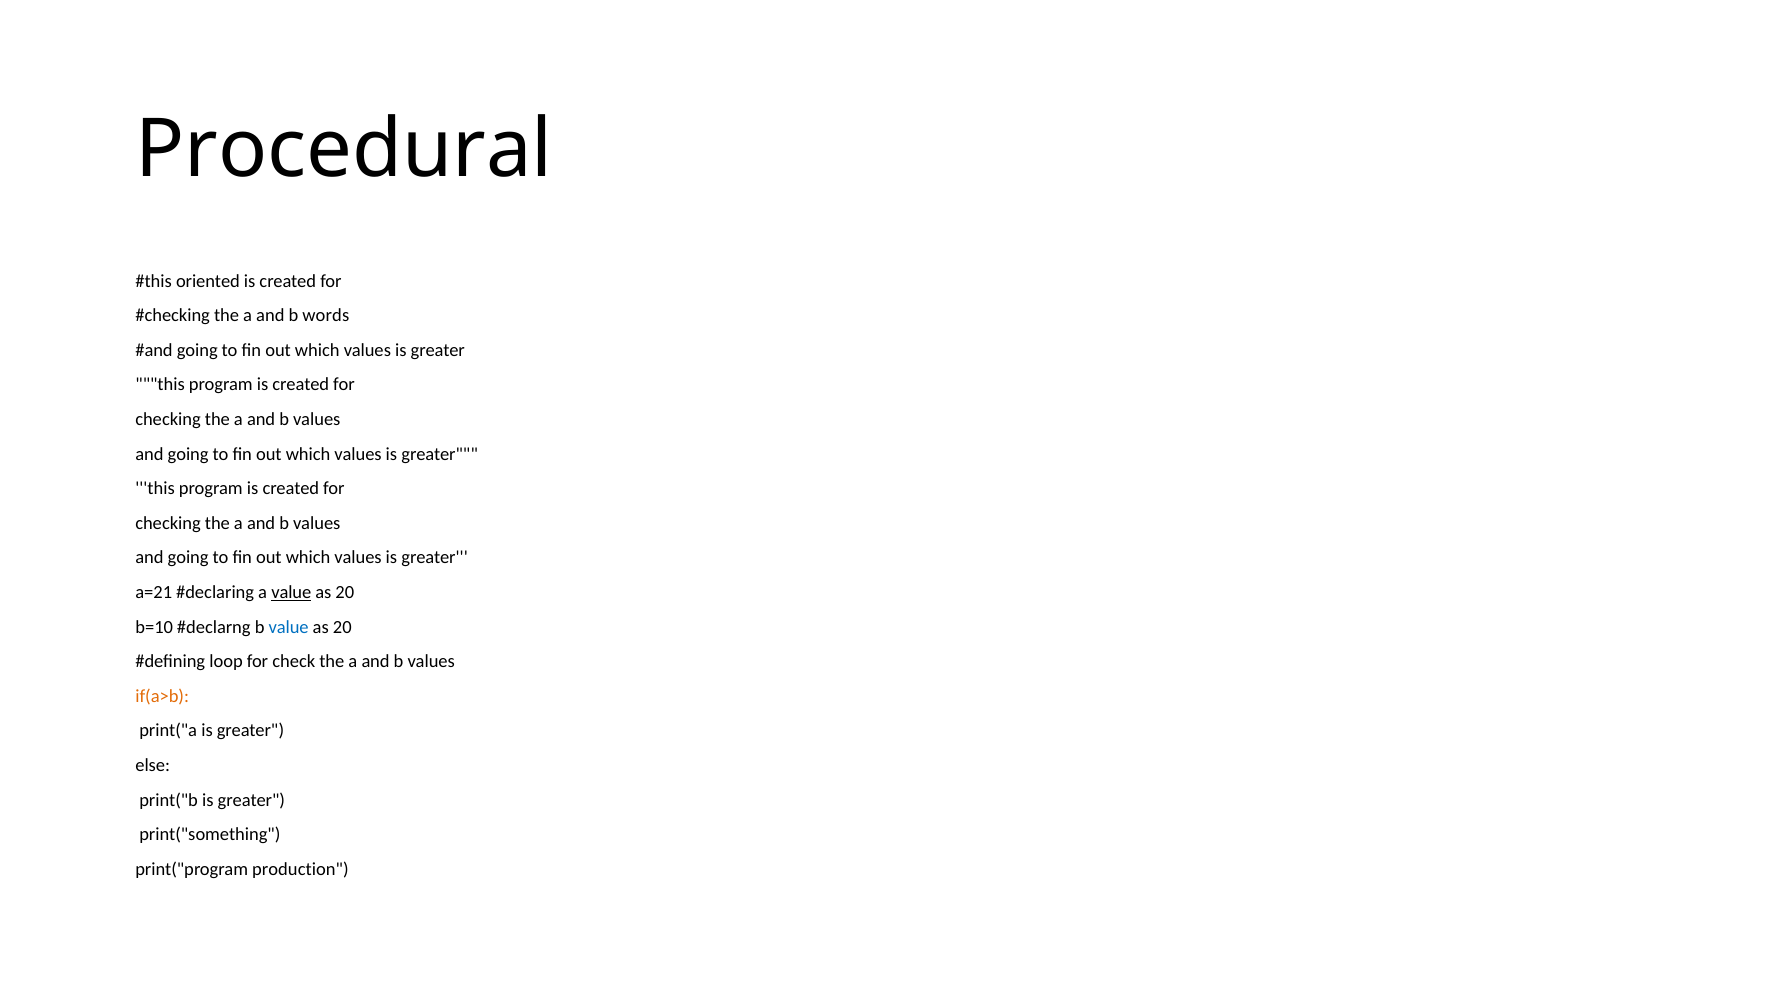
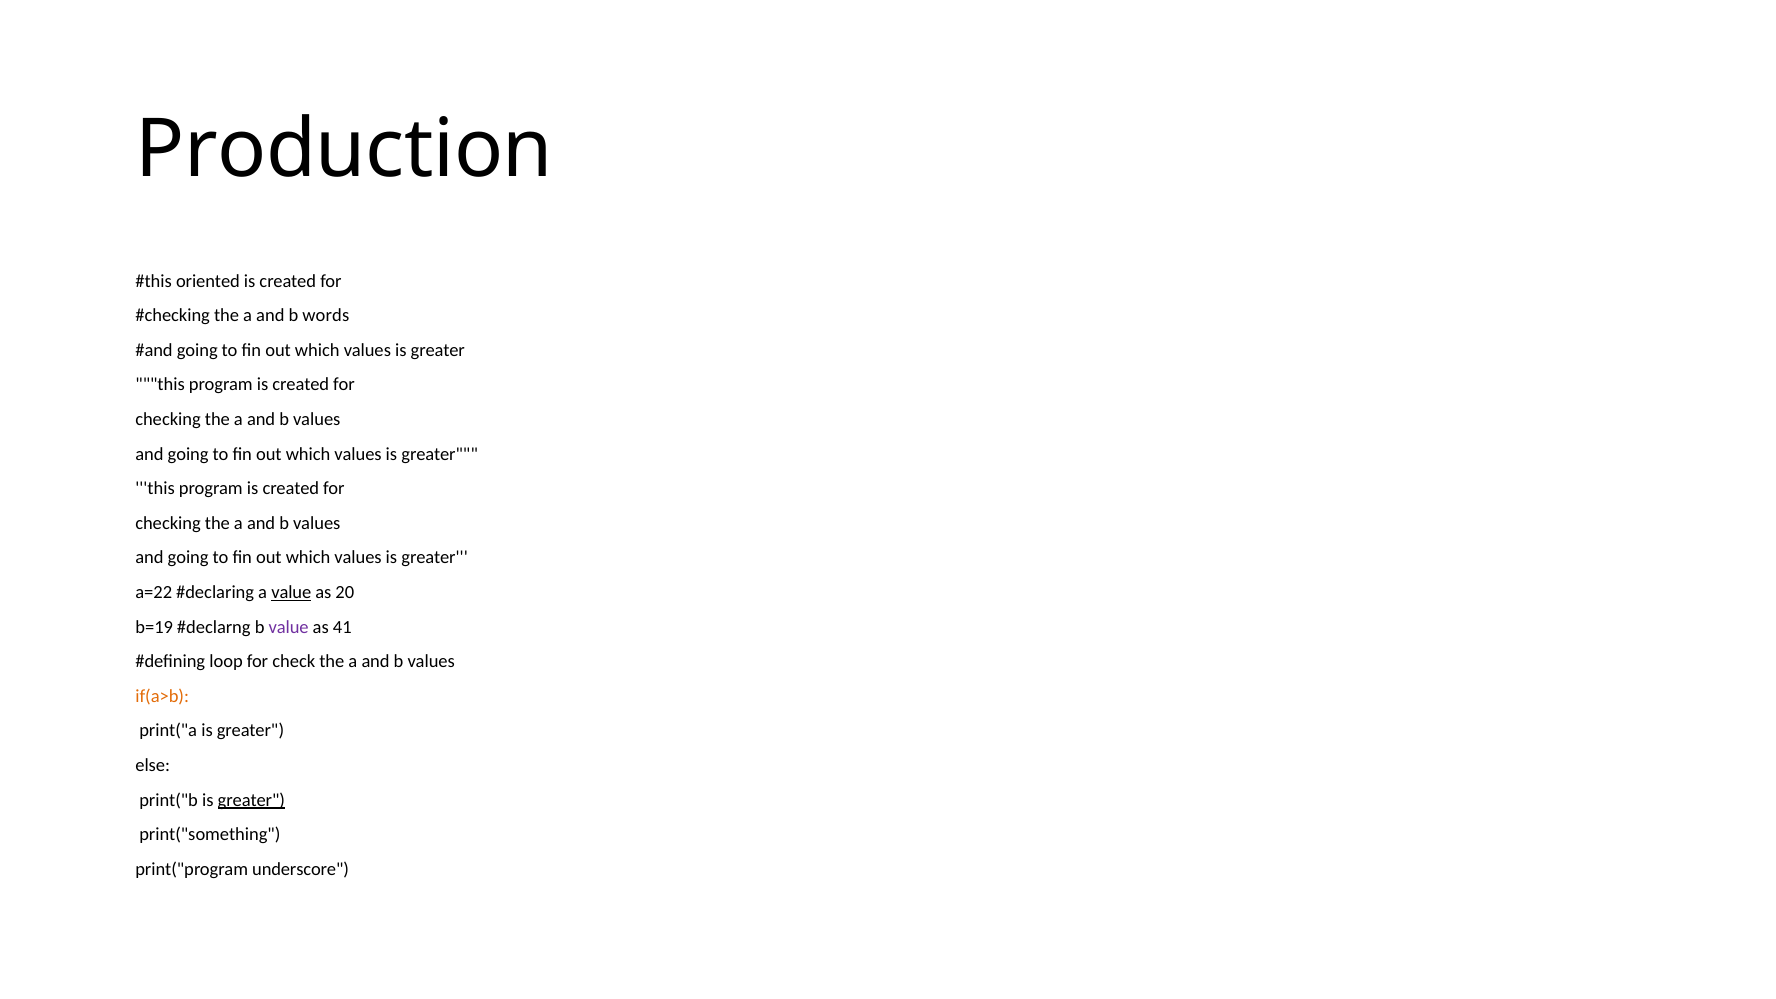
Procedural: Procedural -> Production
a=21: a=21 -> a=22
b=10: b=10 -> b=19
value at (289, 627) colour: blue -> purple
20 at (342, 627): 20 -> 41
greater at (251, 800) underline: none -> present
production: production -> underscore
